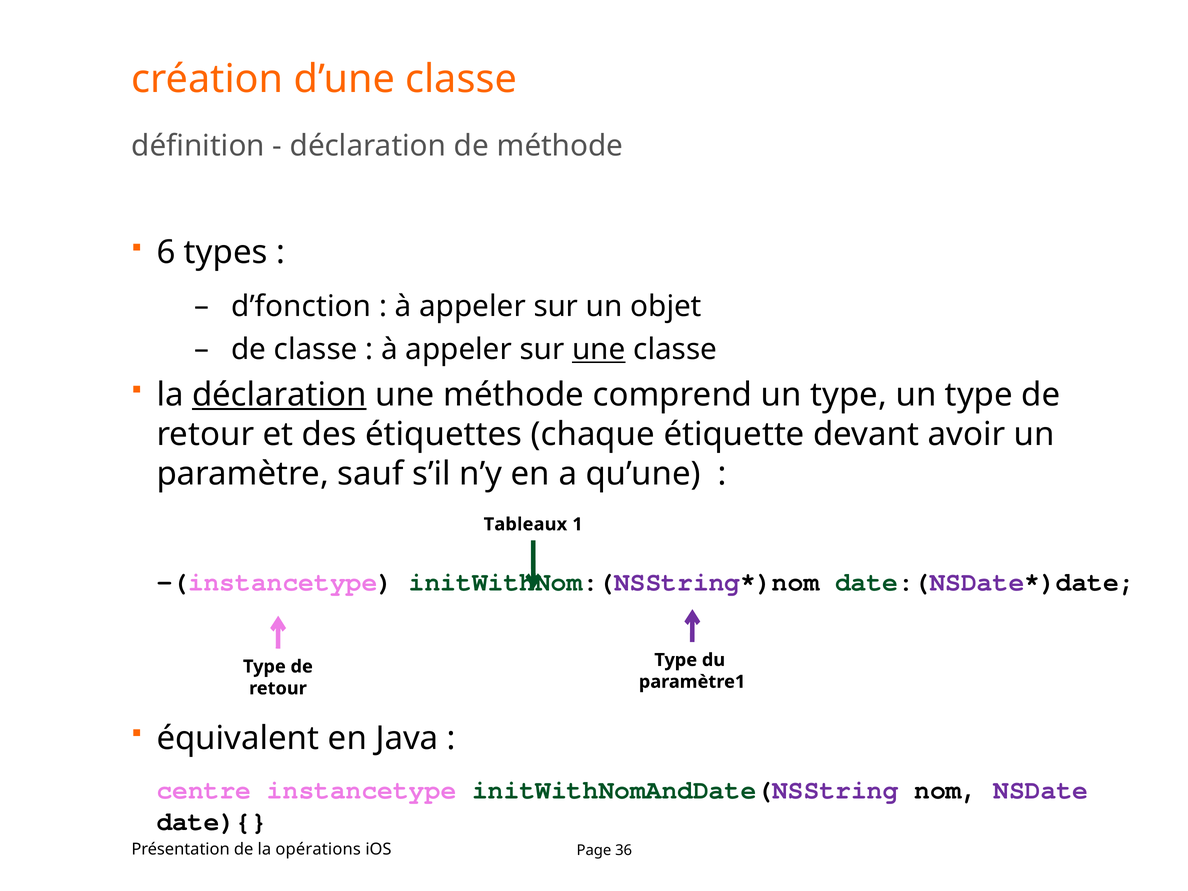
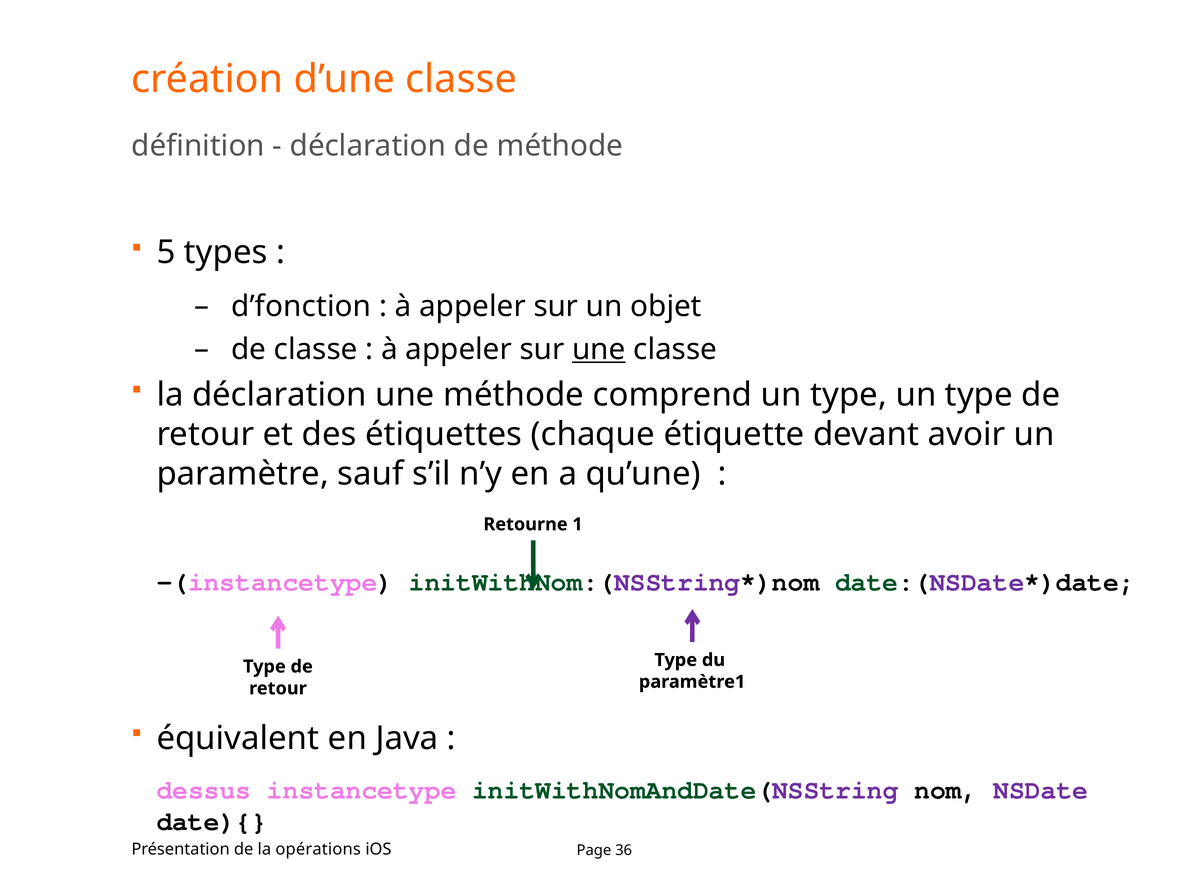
6: 6 -> 5
déclaration at (279, 395) underline: present -> none
Tableaux: Tableaux -> Retourne
centre: centre -> dessus
